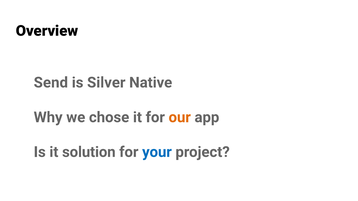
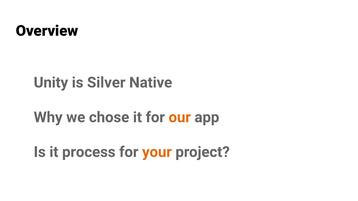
Send: Send -> Unity
solution: solution -> process
your colour: blue -> orange
